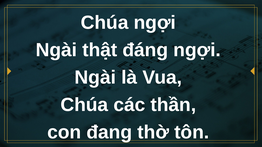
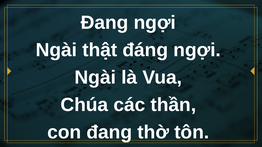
Chúa at (105, 23): Chúa -> Đang
